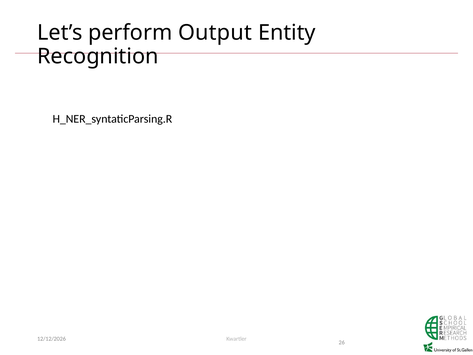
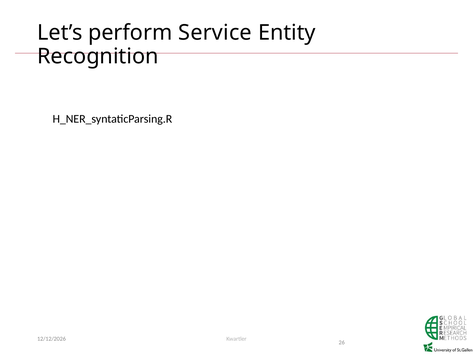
Output: Output -> Service
